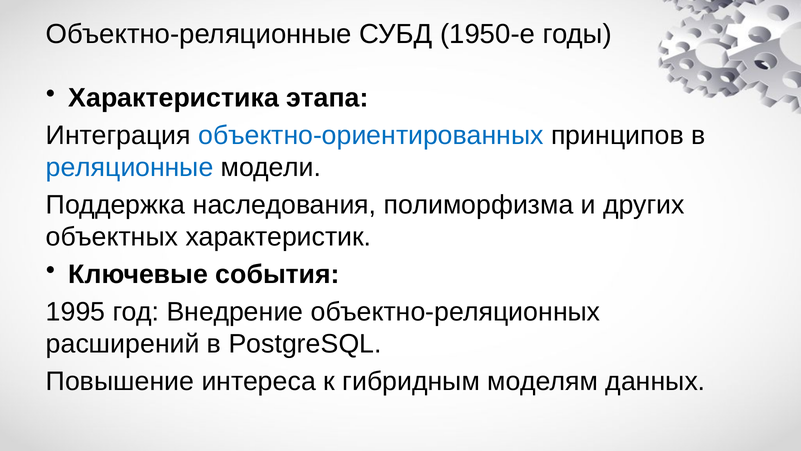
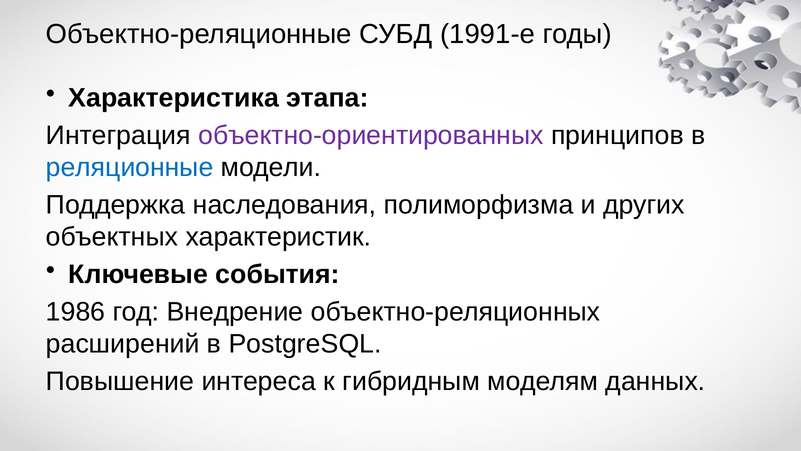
1950-е: 1950-е -> 1991-е
объектно-ориентированных colour: blue -> purple
1995: 1995 -> 1986
